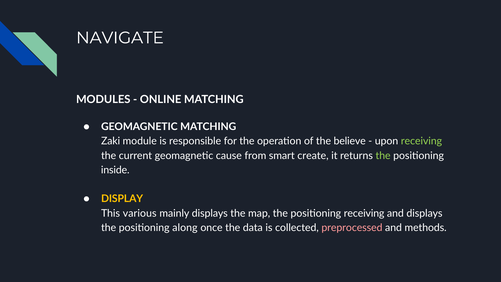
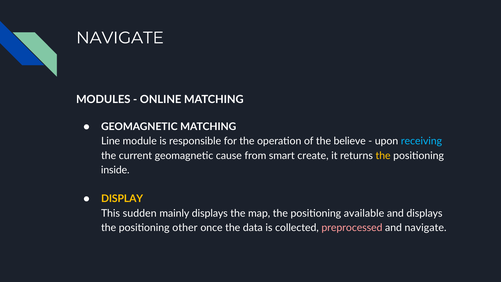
Zaki: Zaki -> Line
receiving at (421, 141) colour: light green -> light blue
the at (383, 156) colour: light green -> yellow
various: various -> sudden
positioning receiving: receiving -> available
along: along -> other
and methods: methods -> navigate
